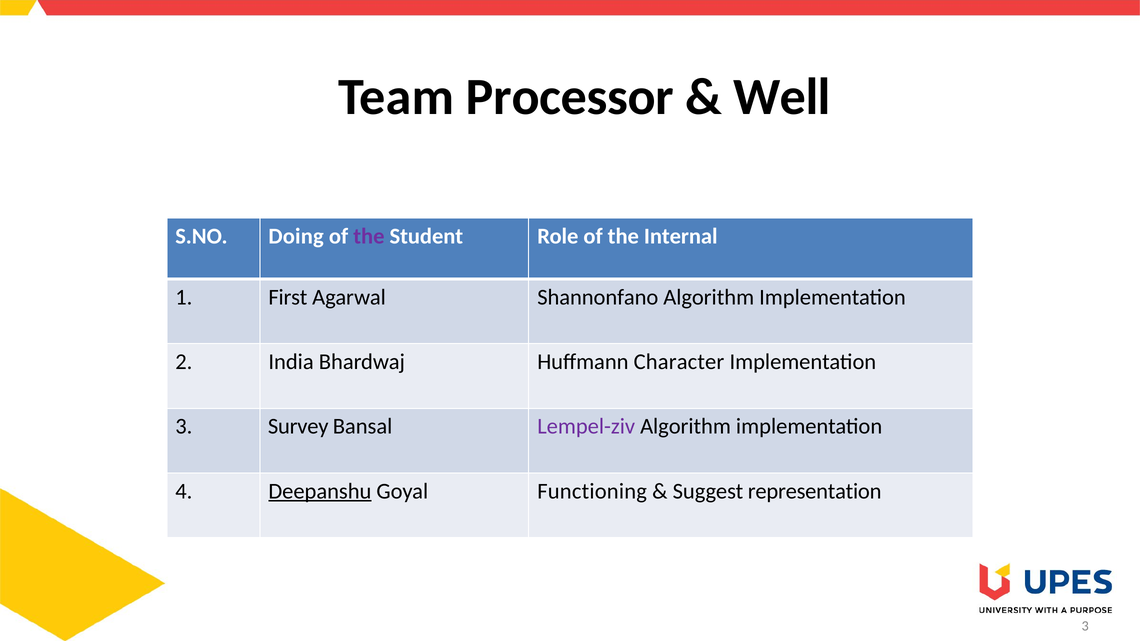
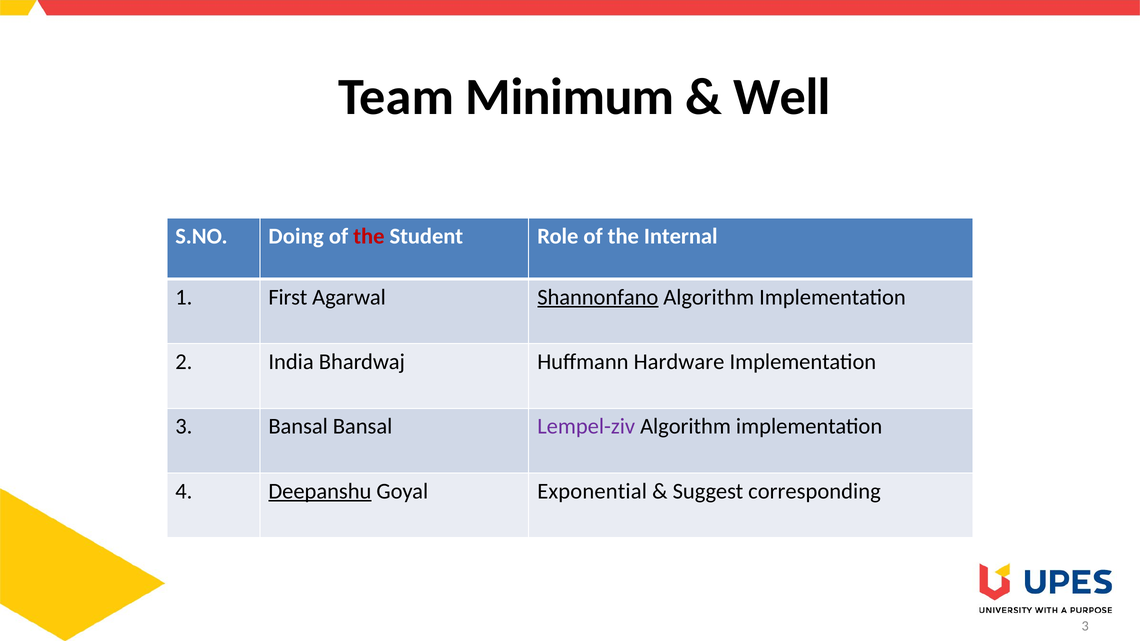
Processor: Processor -> Minimum
the at (369, 236) colour: purple -> red
Shannonfano underline: none -> present
Character: Character -> Hardware
3 Survey: Survey -> Bansal
Functioning: Functioning -> Exponential
representation: representation -> corresponding
